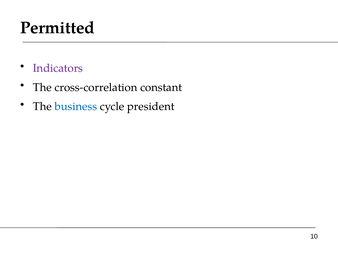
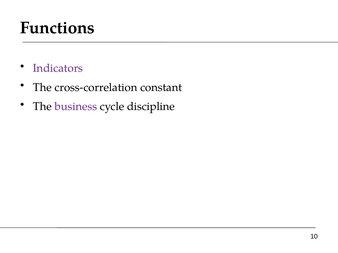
Permitted: Permitted -> Functions
business colour: blue -> purple
president: president -> discipline
